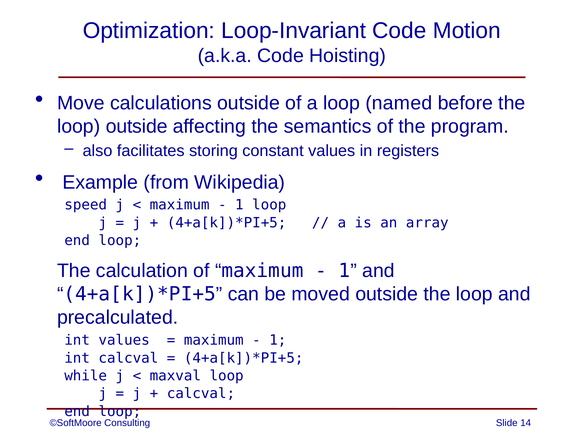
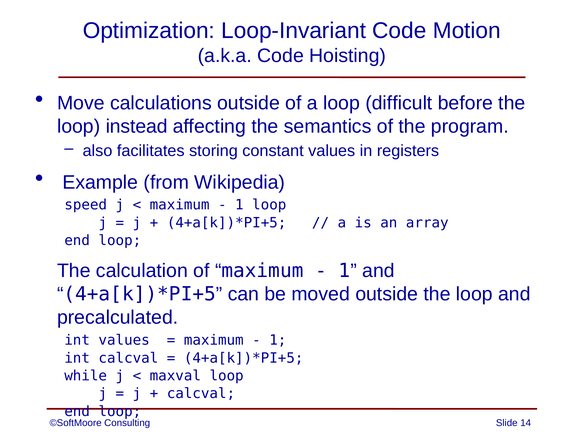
named: named -> difficult
loop outside: outside -> instead
